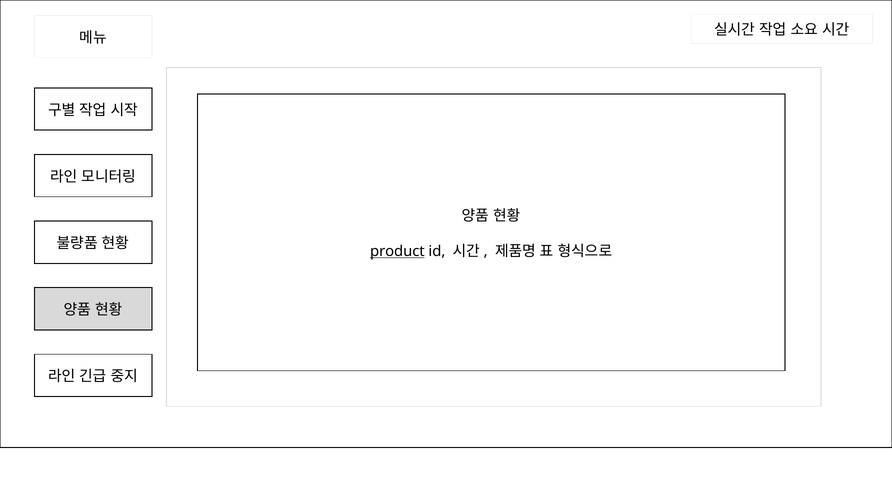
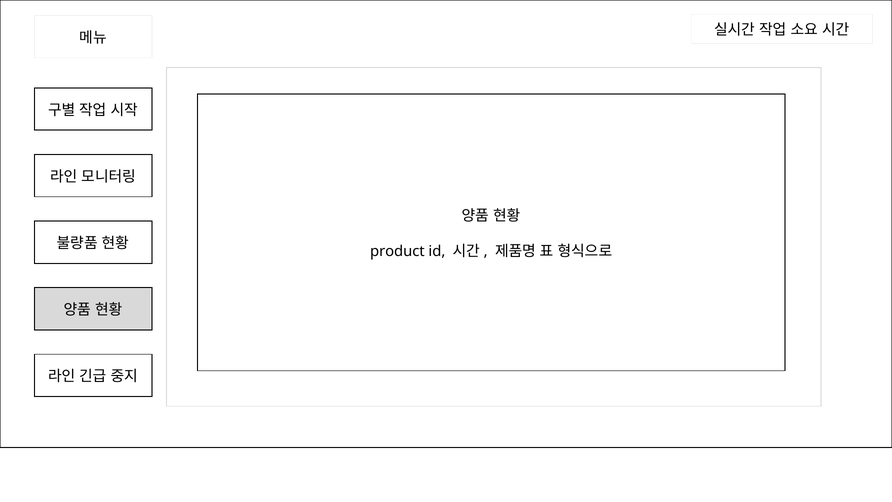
product underline: present -> none
